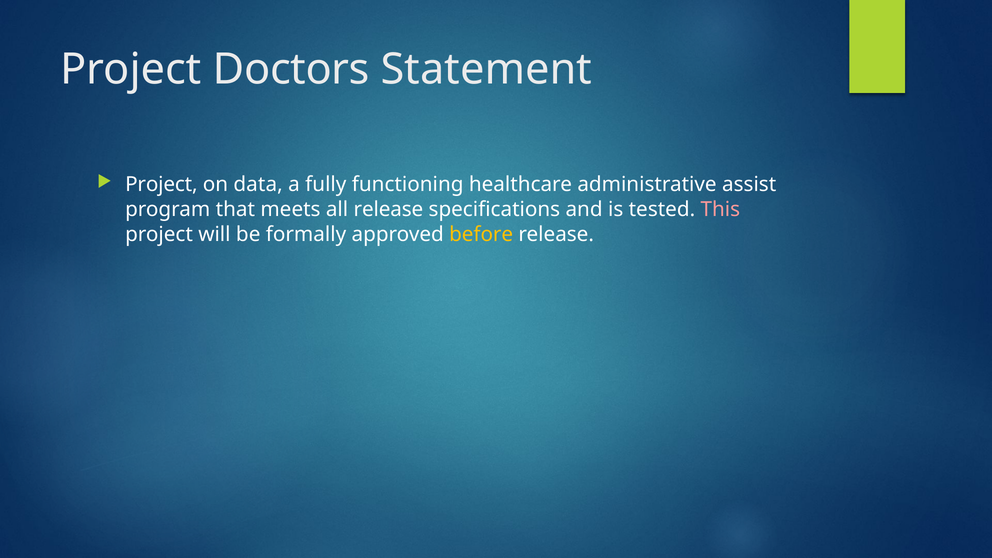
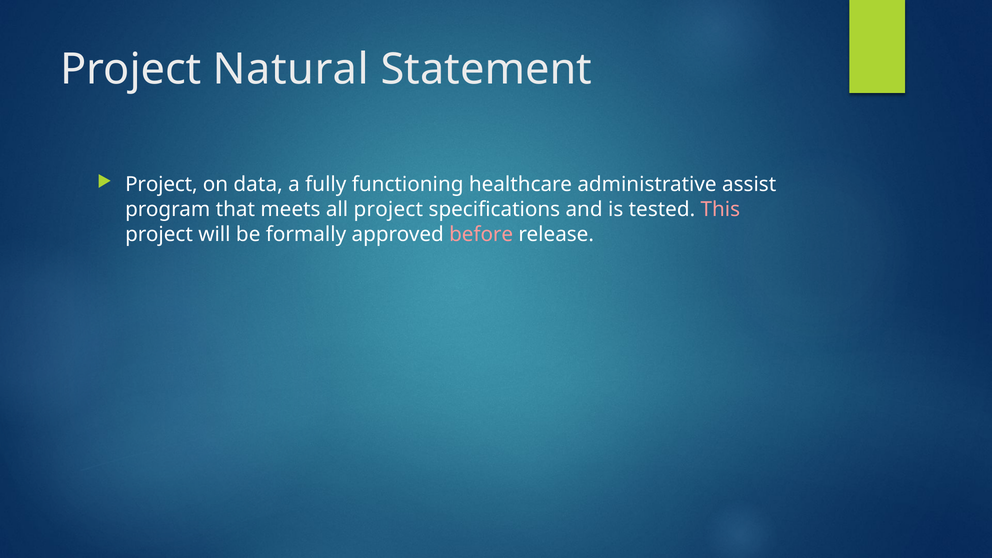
Doctors: Doctors -> Natural
all release: release -> project
before colour: yellow -> pink
